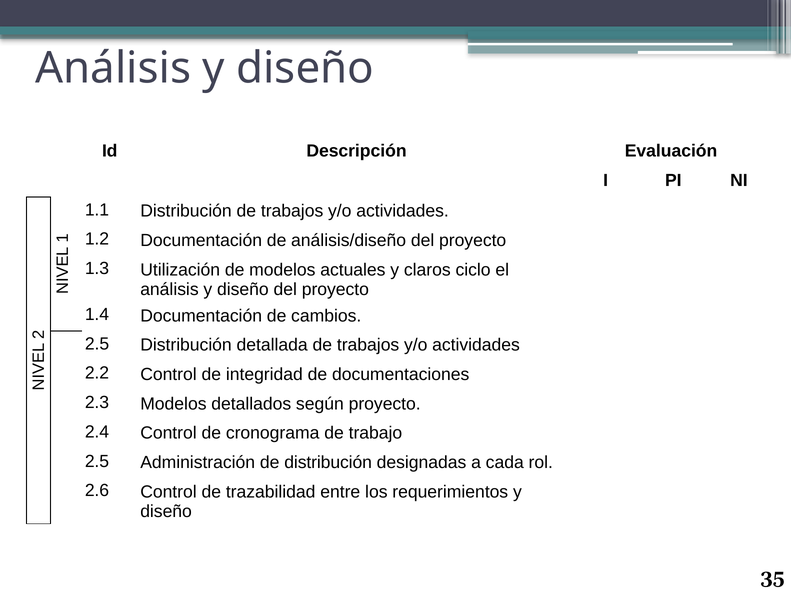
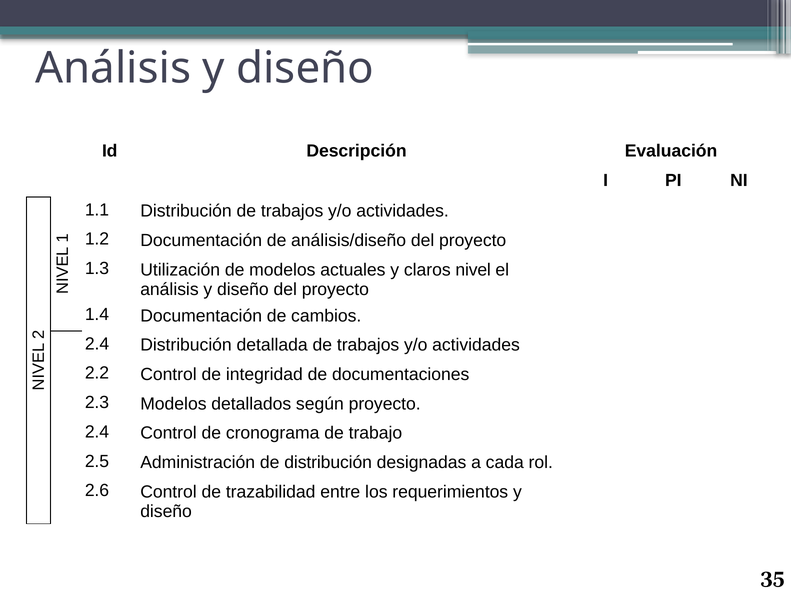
ciclo: ciclo -> nivel
2.5 at (97, 344): 2.5 -> 2.4
